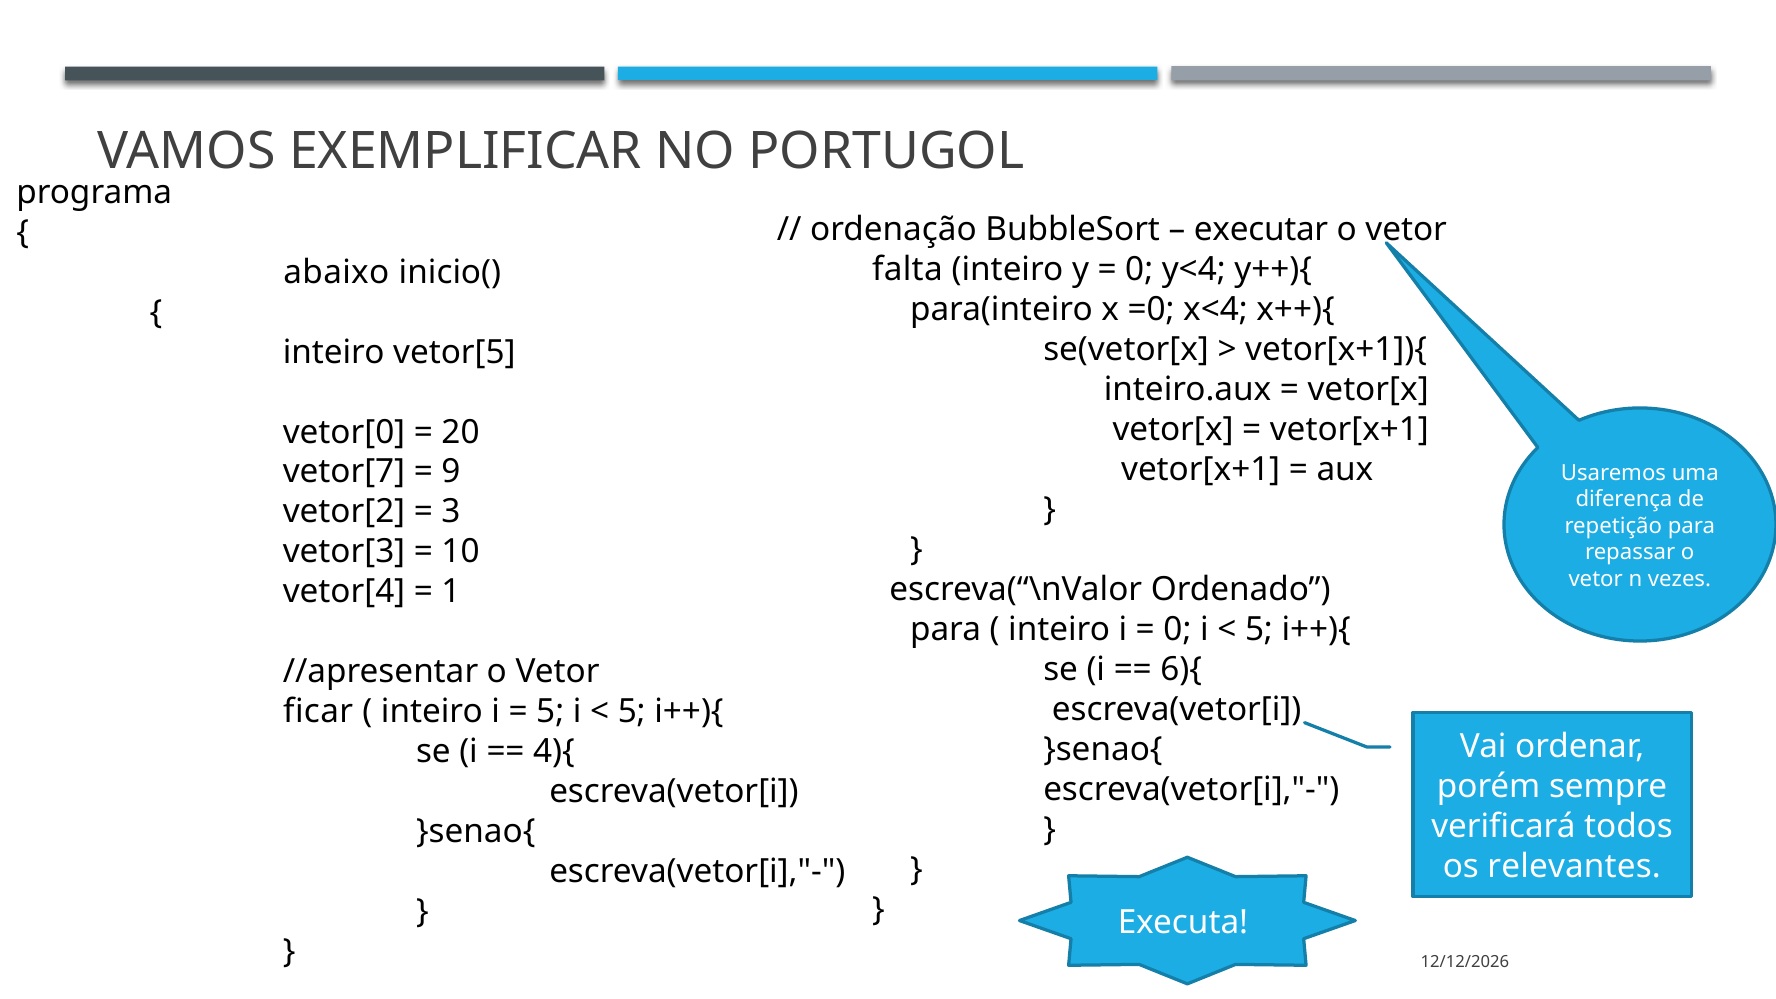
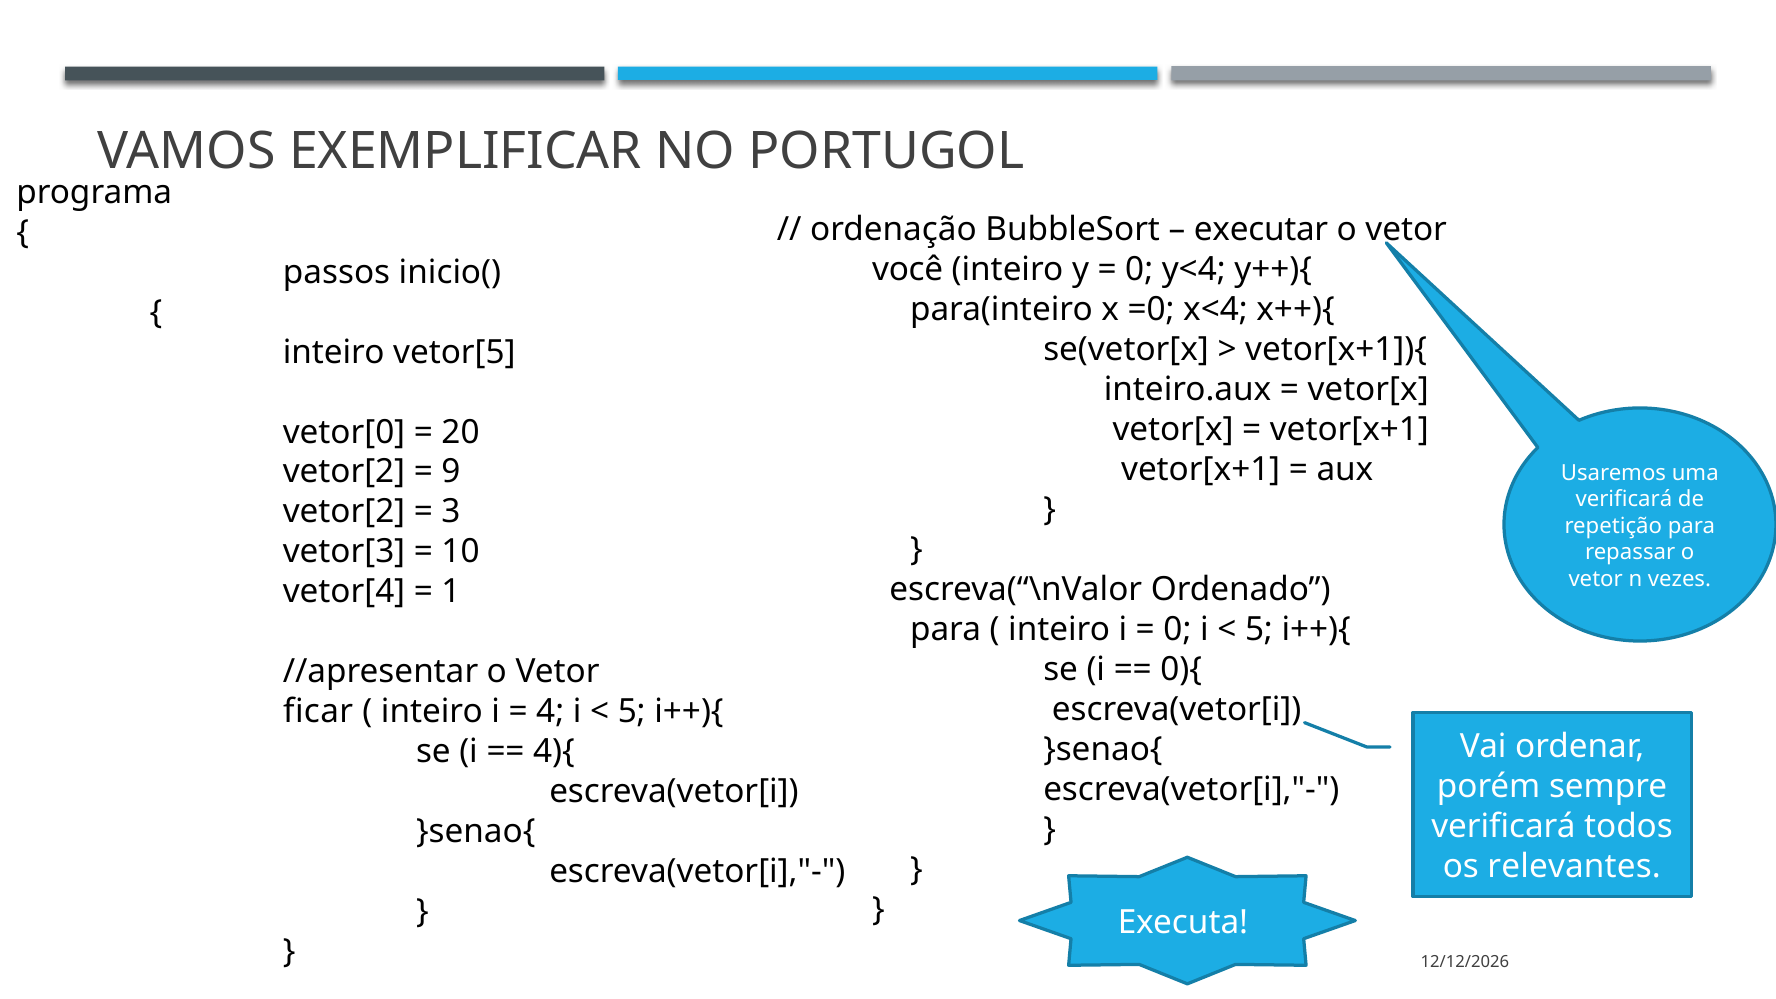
falta: falta -> você
abaixo: abaixo -> passos
vetor[7 at (344, 472): vetor[7 -> vetor[2
diferença at (1624, 499): diferença -> verificará
6){: 6){ -> 0){
5 at (550, 712): 5 -> 4
